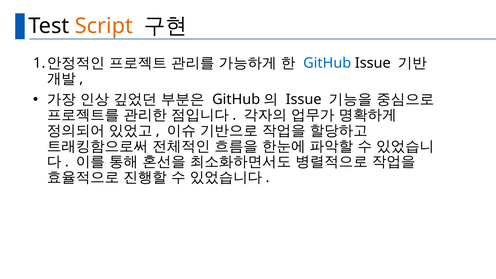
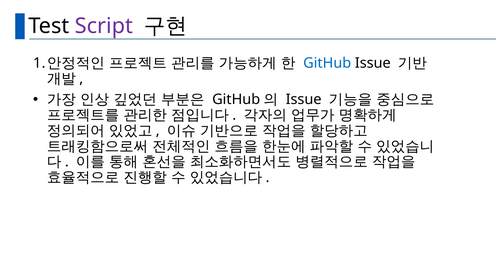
Script colour: orange -> purple
